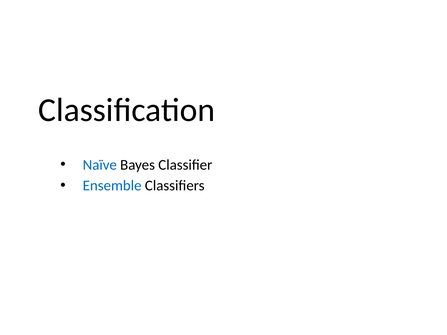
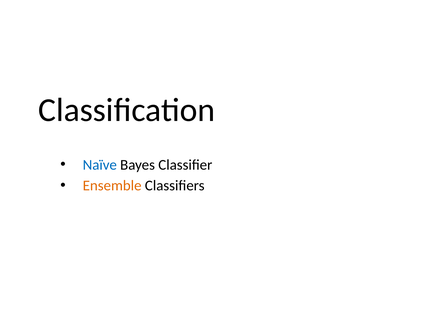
Ensemble colour: blue -> orange
